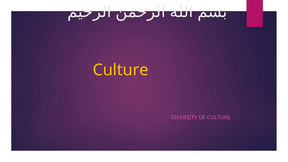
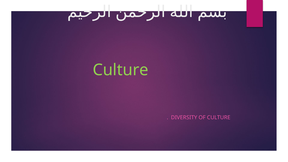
Culture at (121, 70) colour: yellow -> light green
